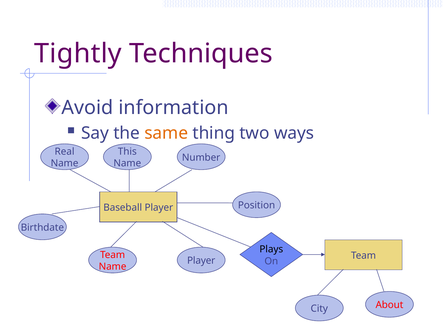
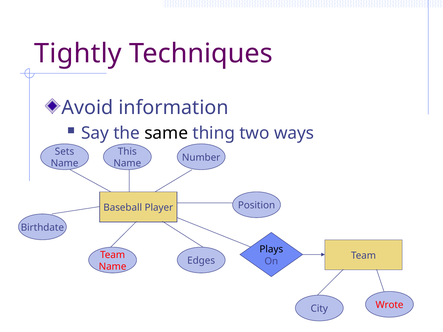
same colour: orange -> black
Real: Real -> Sets
Player at (201, 261): Player -> Edges
About: About -> Wrote
